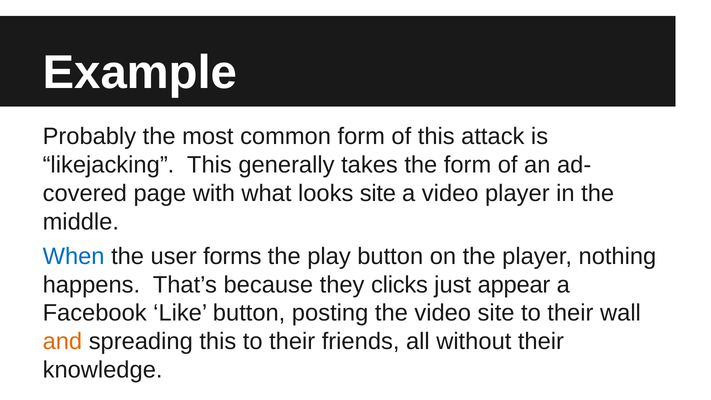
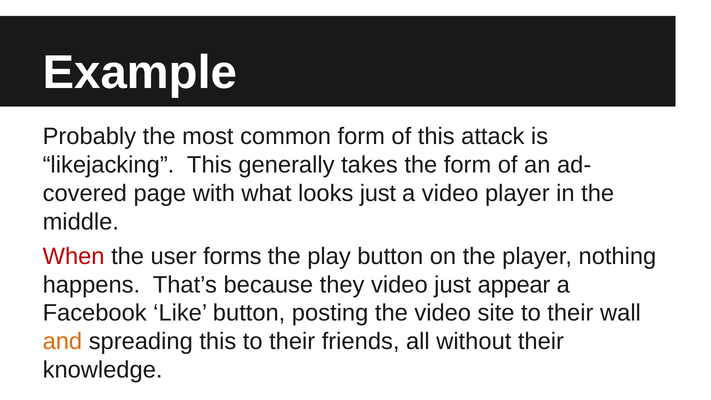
looks site: site -> just
When colour: blue -> red
they clicks: clicks -> video
